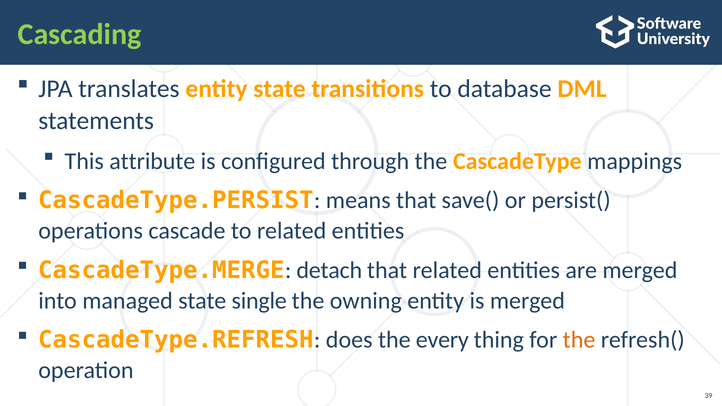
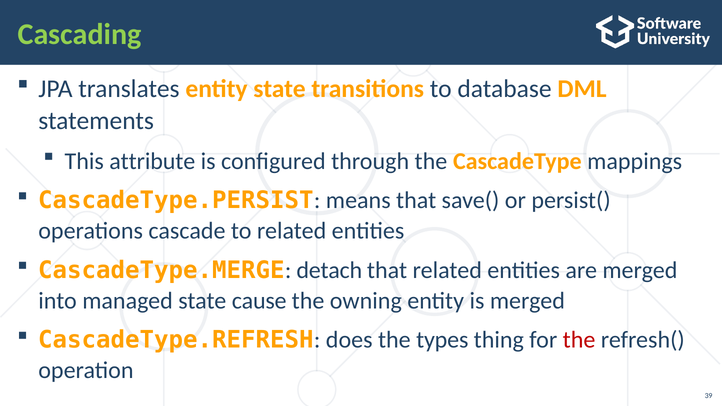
single: single -> cause
every: every -> types
the at (579, 340) colour: orange -> red
